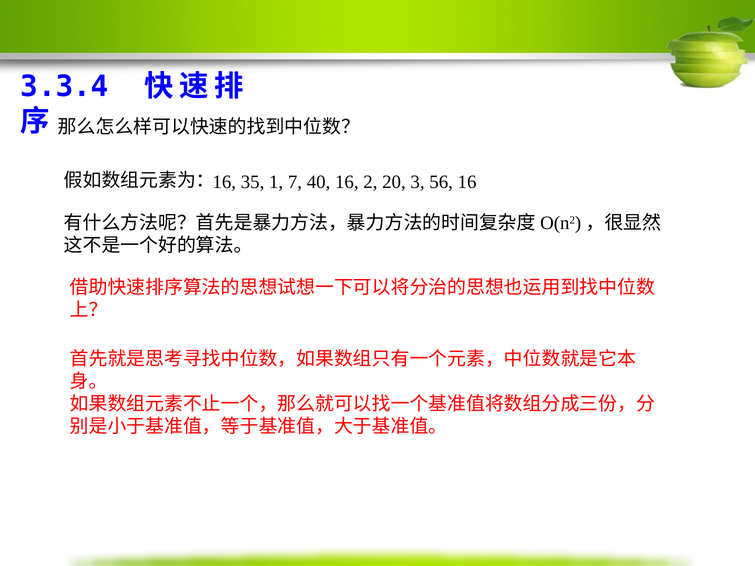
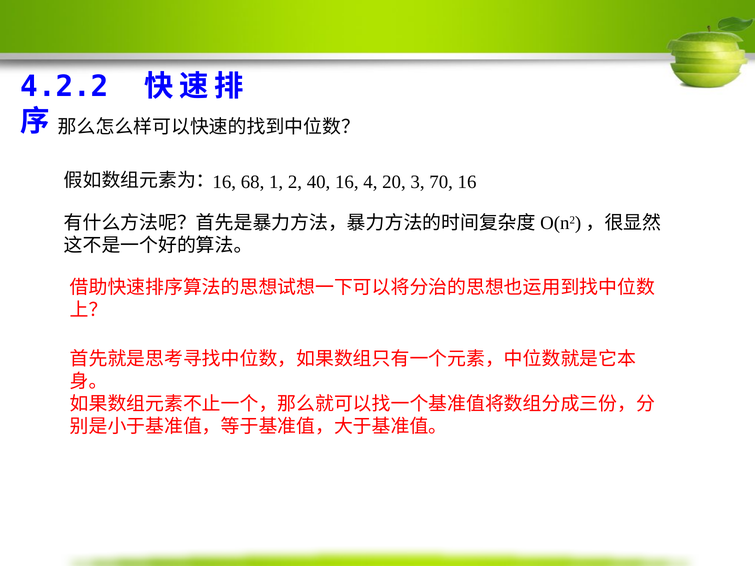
3.3.4: 3.3.4 -> 4.2.2
35: 35 -> 68
7: 7 -> 2
2: 2 -> 4
56: 56 -> 70
